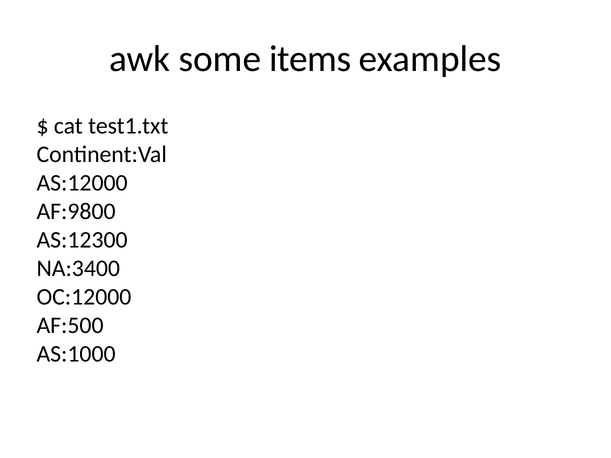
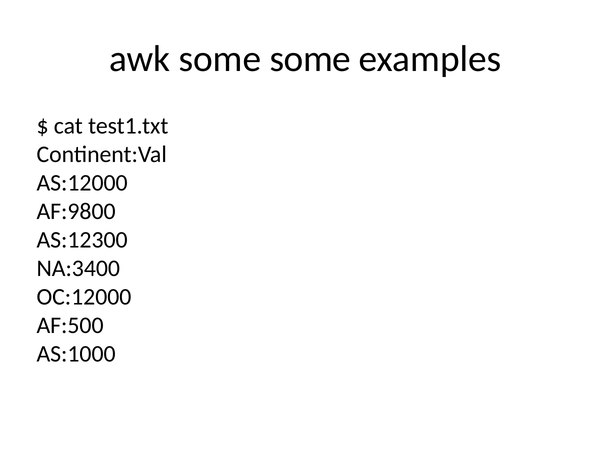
some items: items -> some
